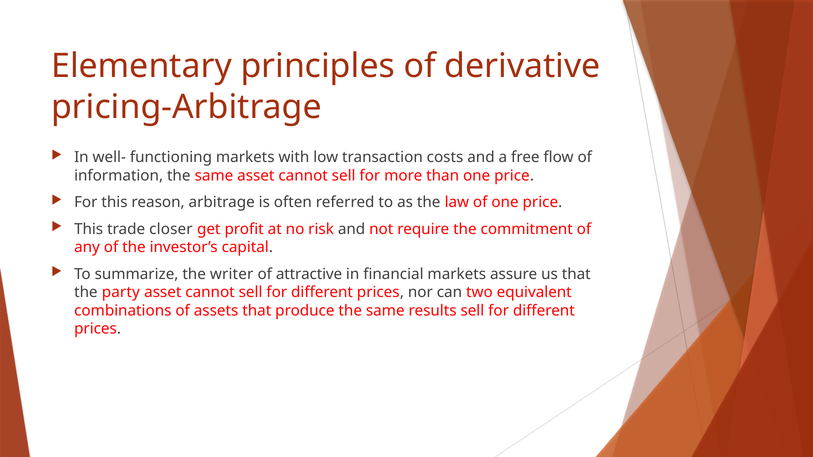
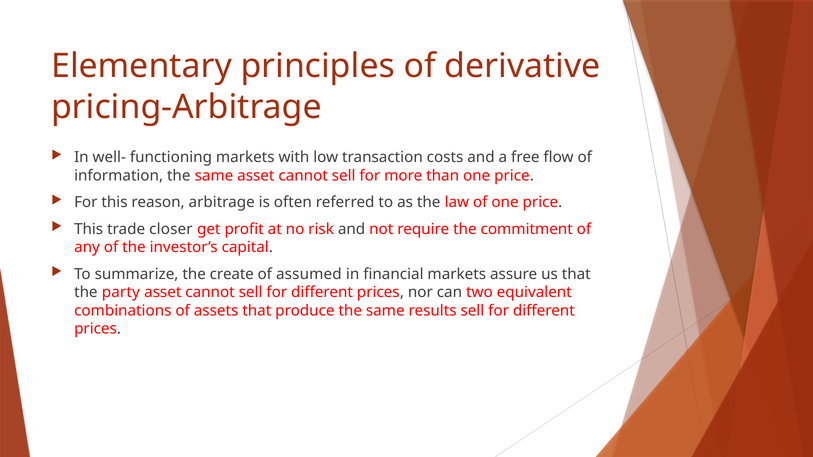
writer: writer -> create
attractive: attractive -> assumed
